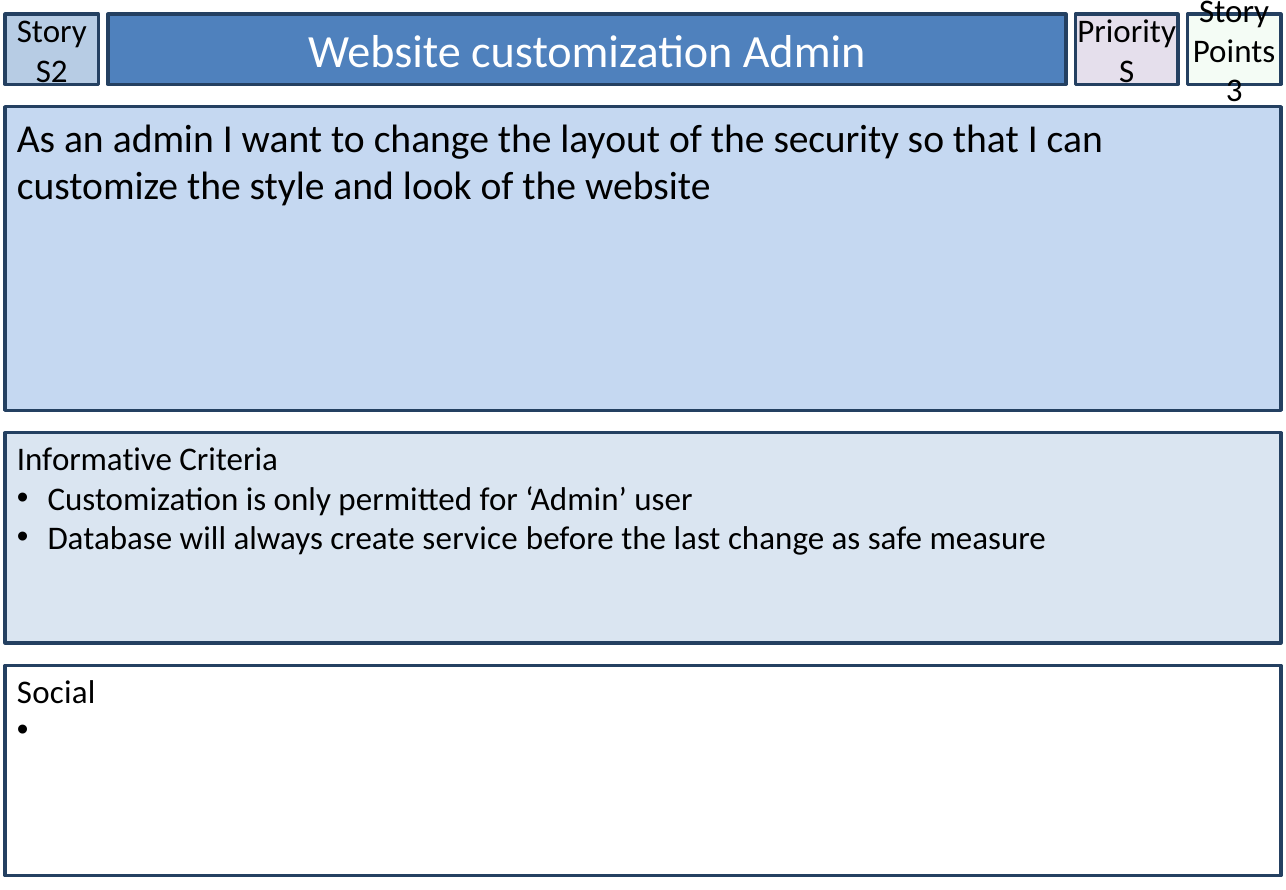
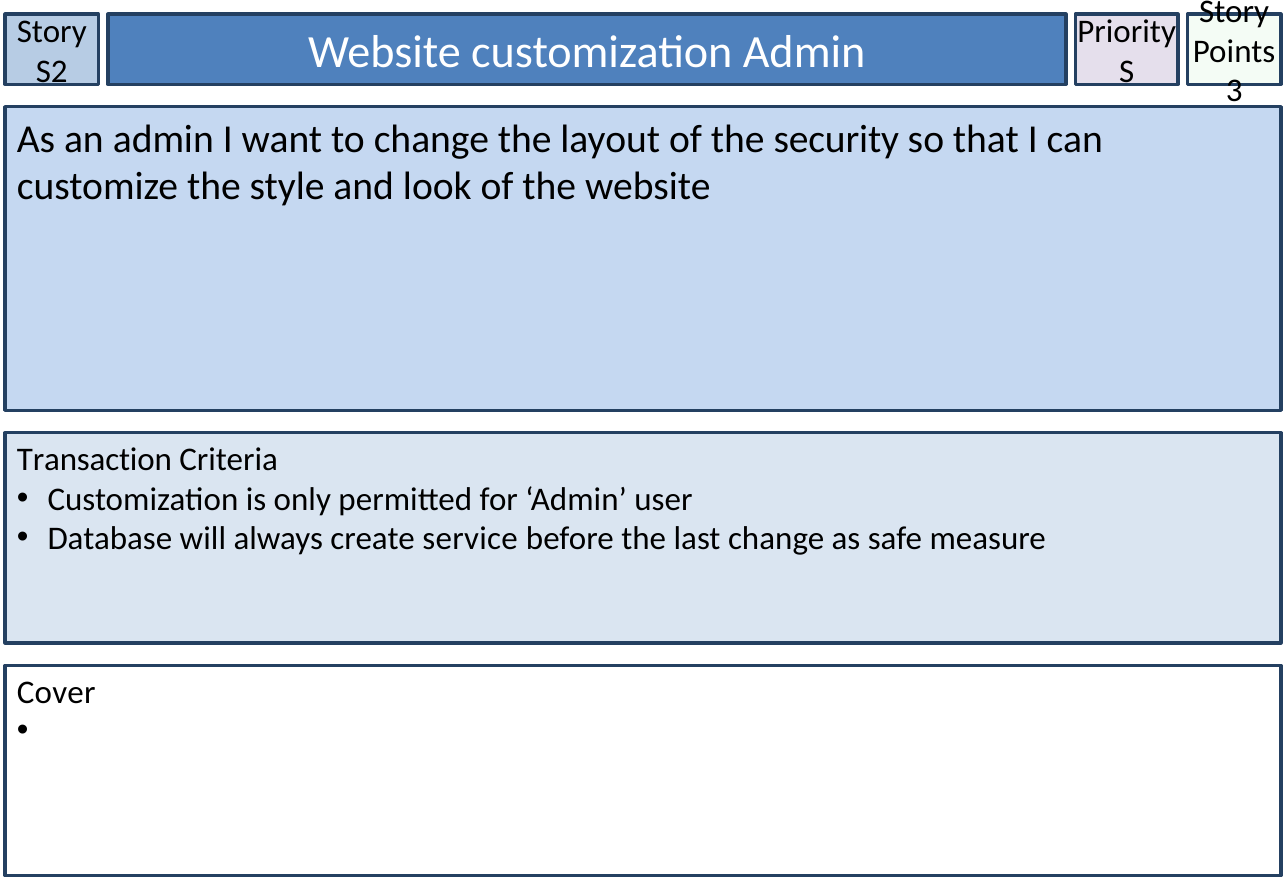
Informative: Informative -> Transaction
Social: Social -> Cover
